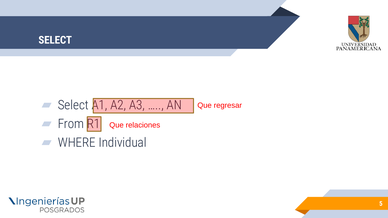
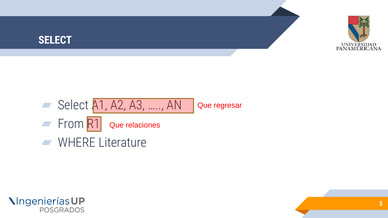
Individual: Individual -> Literature
